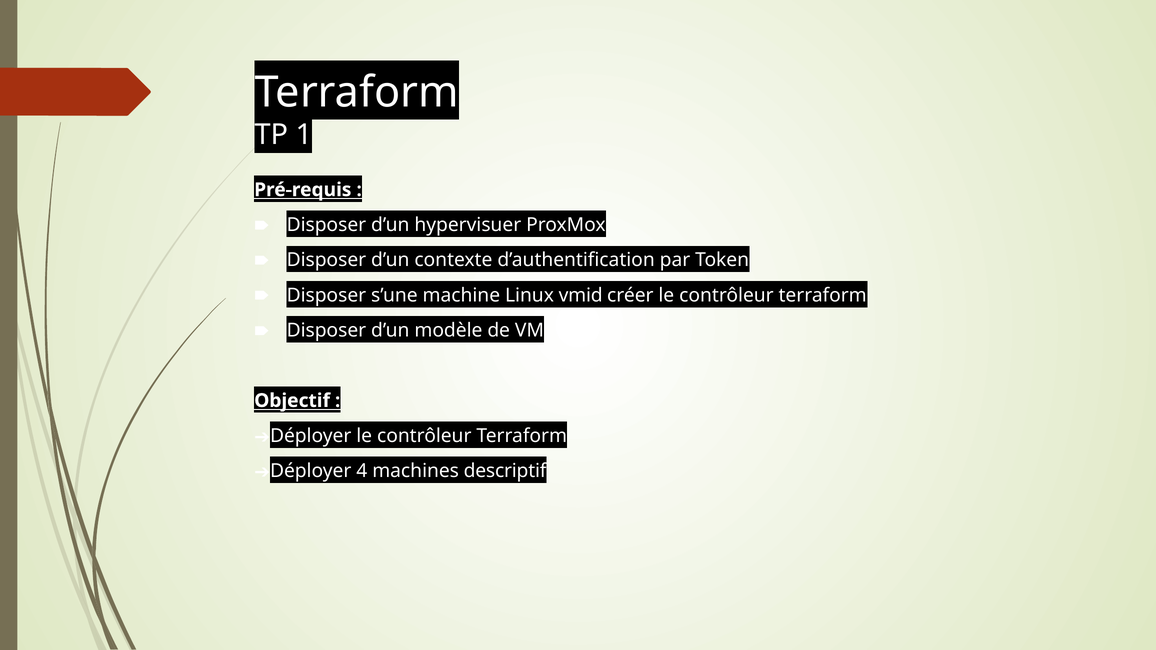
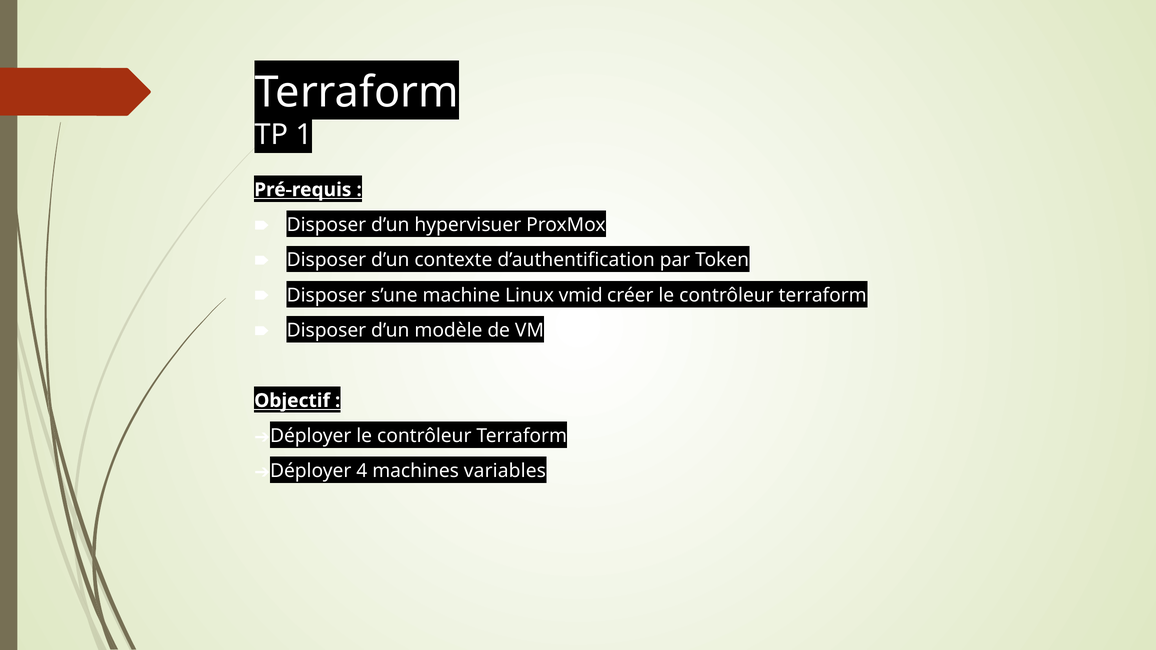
descriptif: descriptif -> variables
